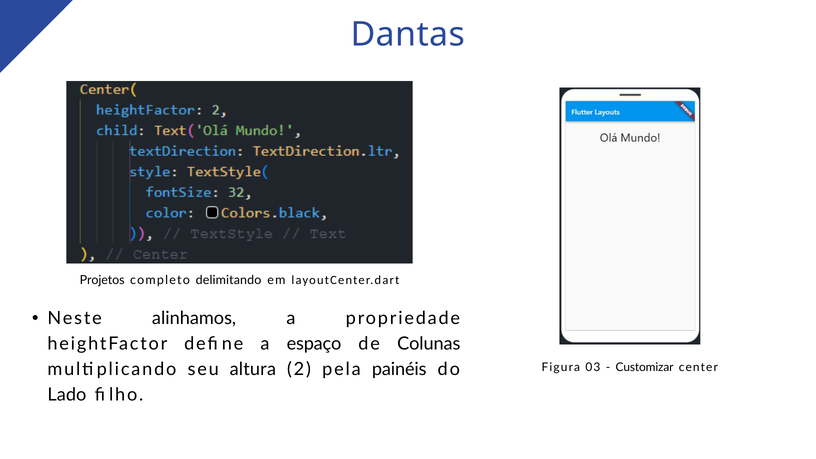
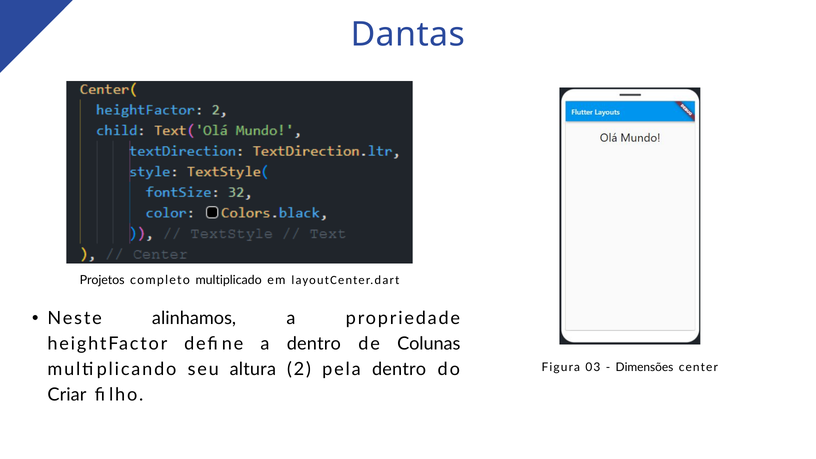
delimitando: delimitando -> multiplicado
a espaço: espaço -> dentro
pela painéis: painéis -> dentro
Customizar: Customizar -> Dimensões
Lado: Lado -> Criar
